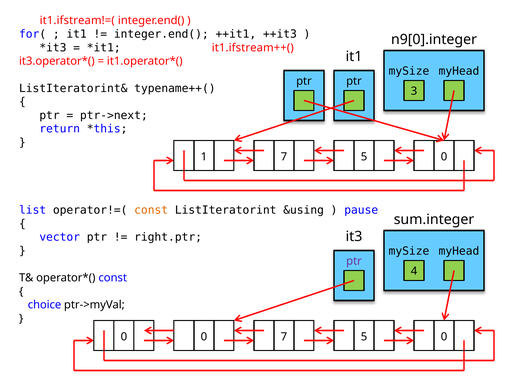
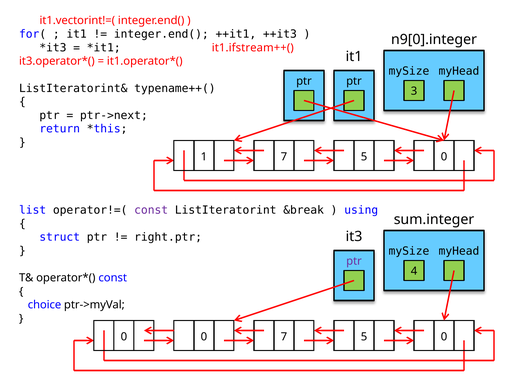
it1.ifstream!=(: it1.ifstream!=( -> it1.vectorint!=(
const at (151, 210) colour: orange -> purple
&using: &using -> &break
pause: pause -> using
vector: vector -> struct
